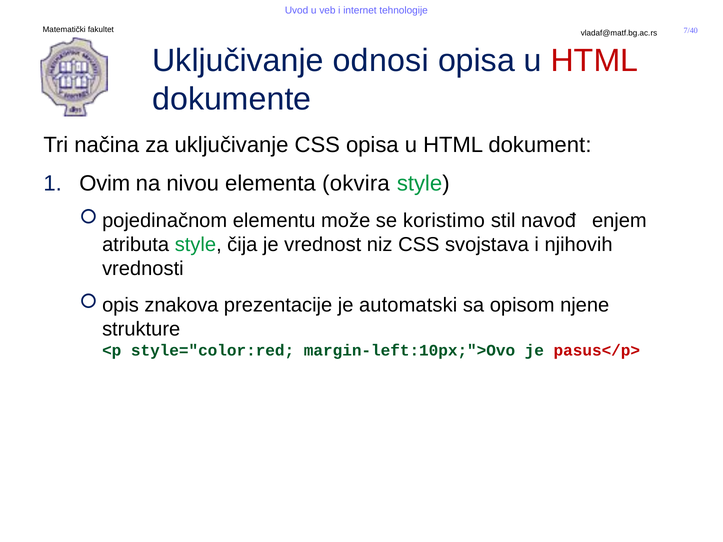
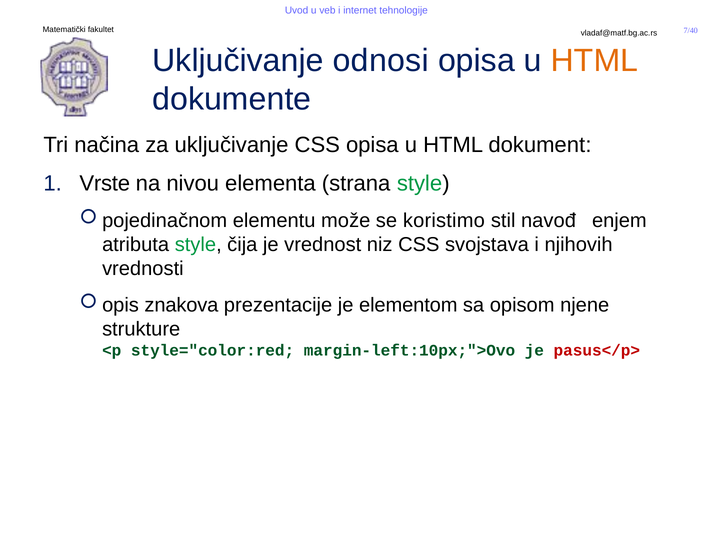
HTML at (594, 61) colour: red -> orange
Ovim: Ovim -> Vrste
okvira: okvira -> strana
automatski: automatski -> elementom
